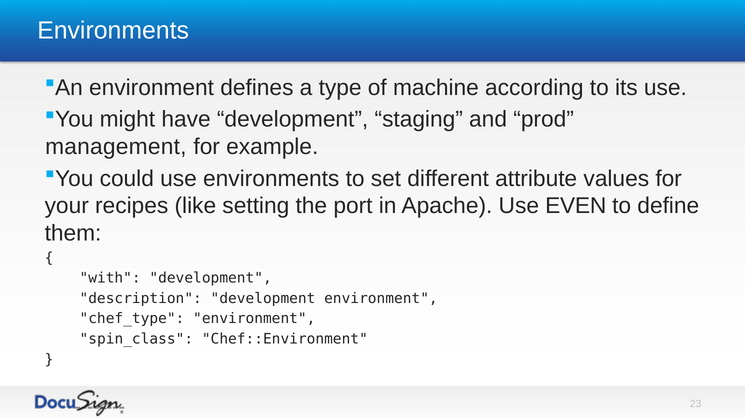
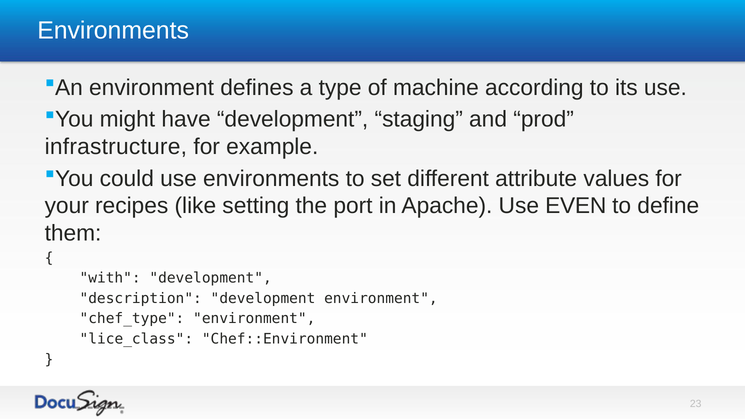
management: management -> infrastructure
spin_class: spin_class -> lice_class
